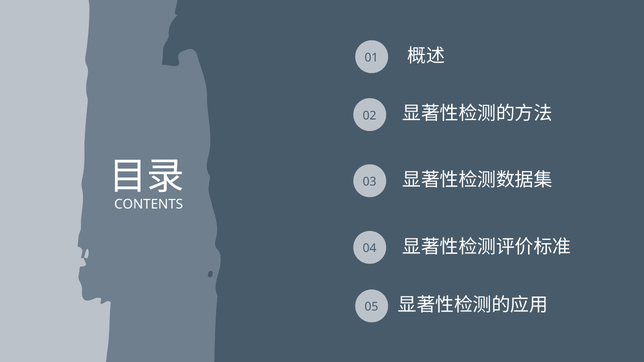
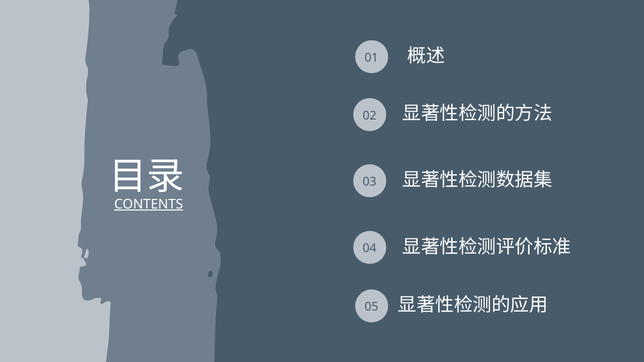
CONTENTS underline: none -> present
